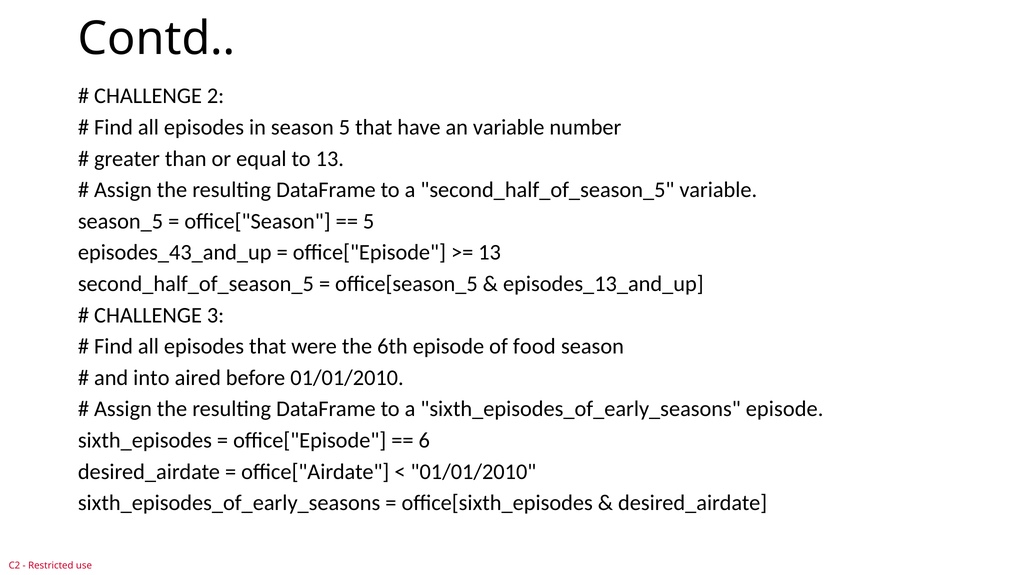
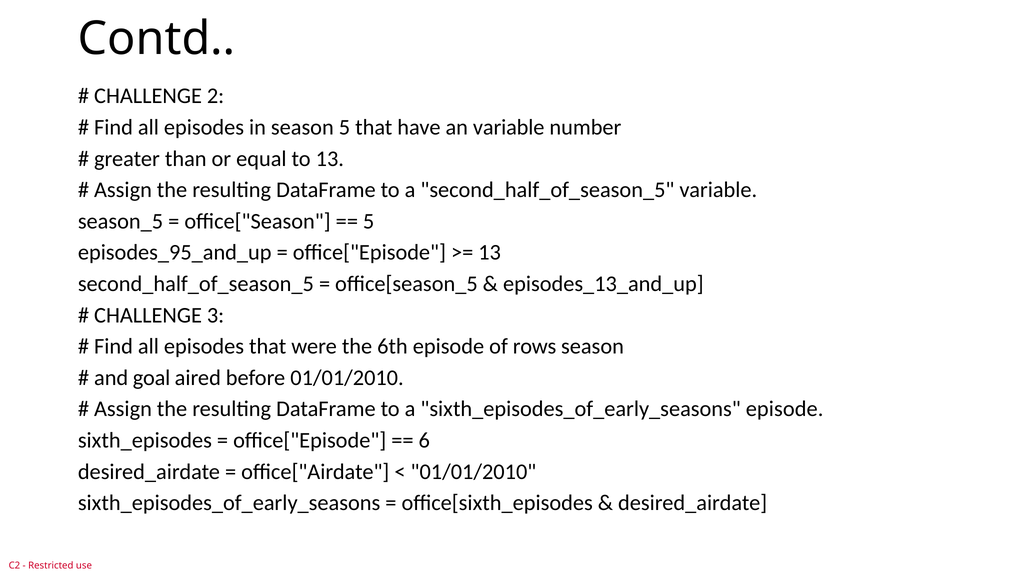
episodes_43_and_up: episodes_43_and_up -> episodes_95_and_up
food: food -> rows
into: into -> goal
